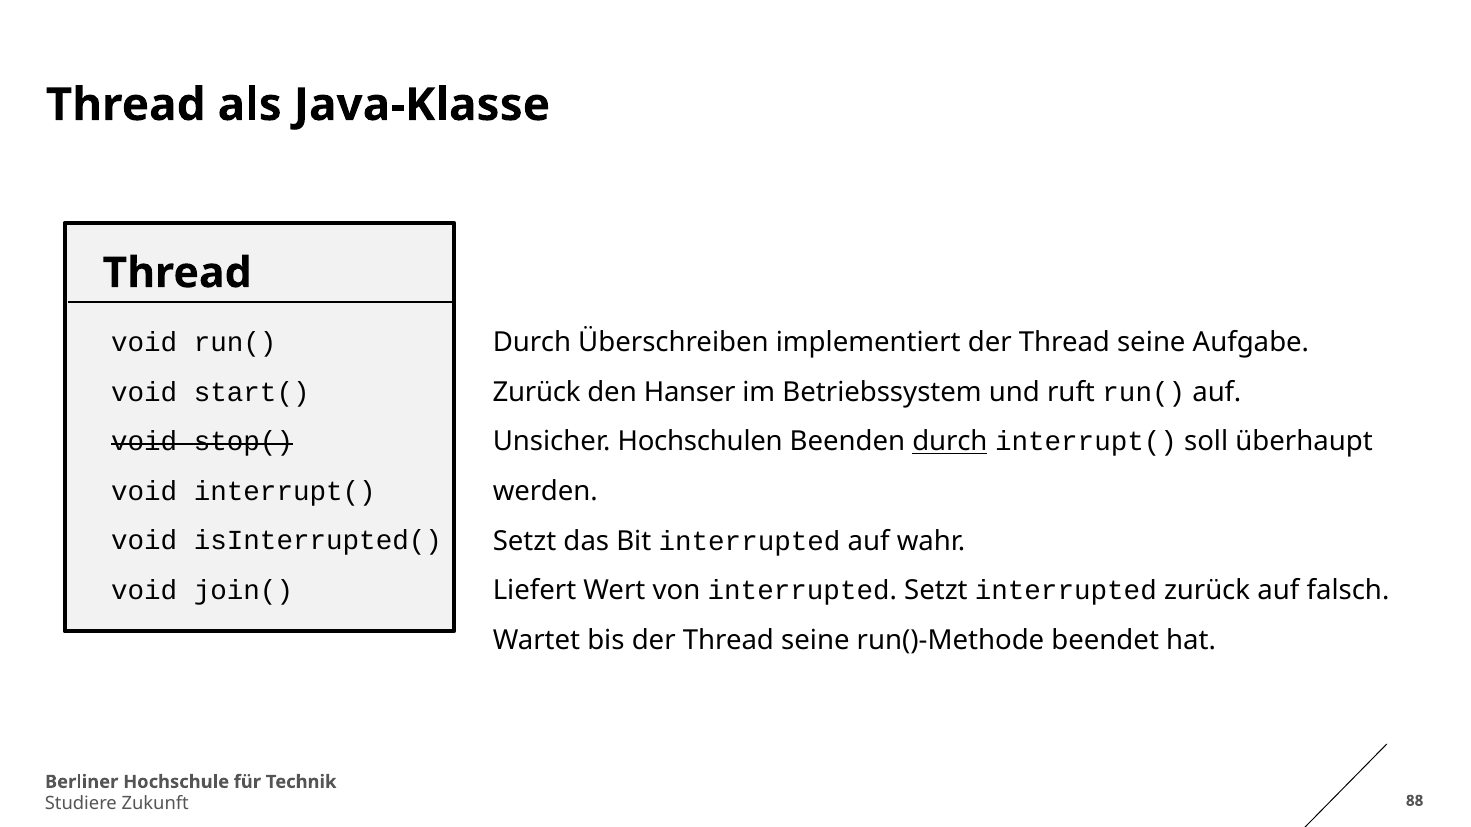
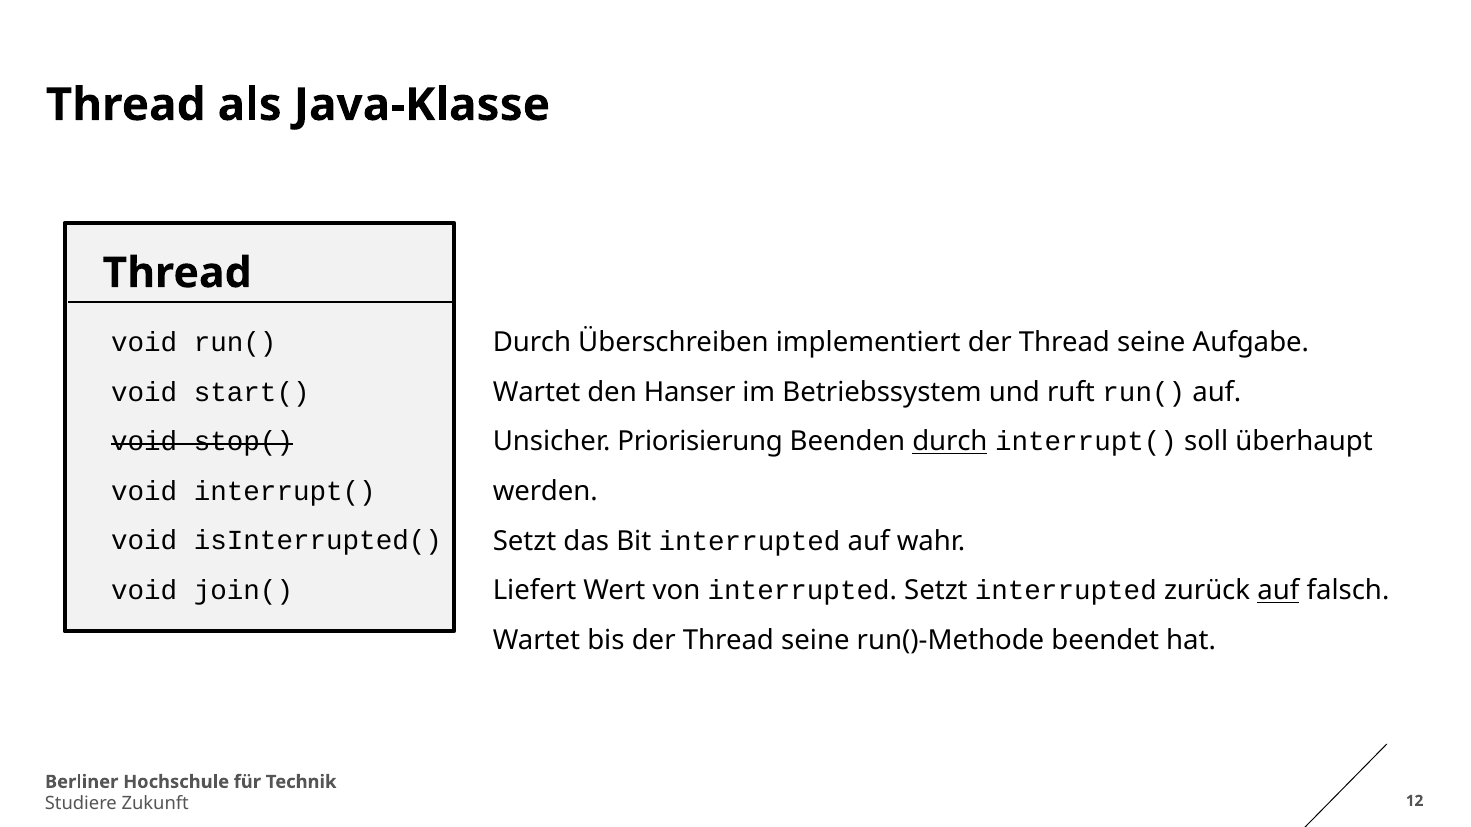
Zurück at (537, 392): Zurück -> Wartet
Hochschulen: Hochschulen -> Priorisierung
auf at (1278, 591) underline: none -> present
88: 88 -> 12
